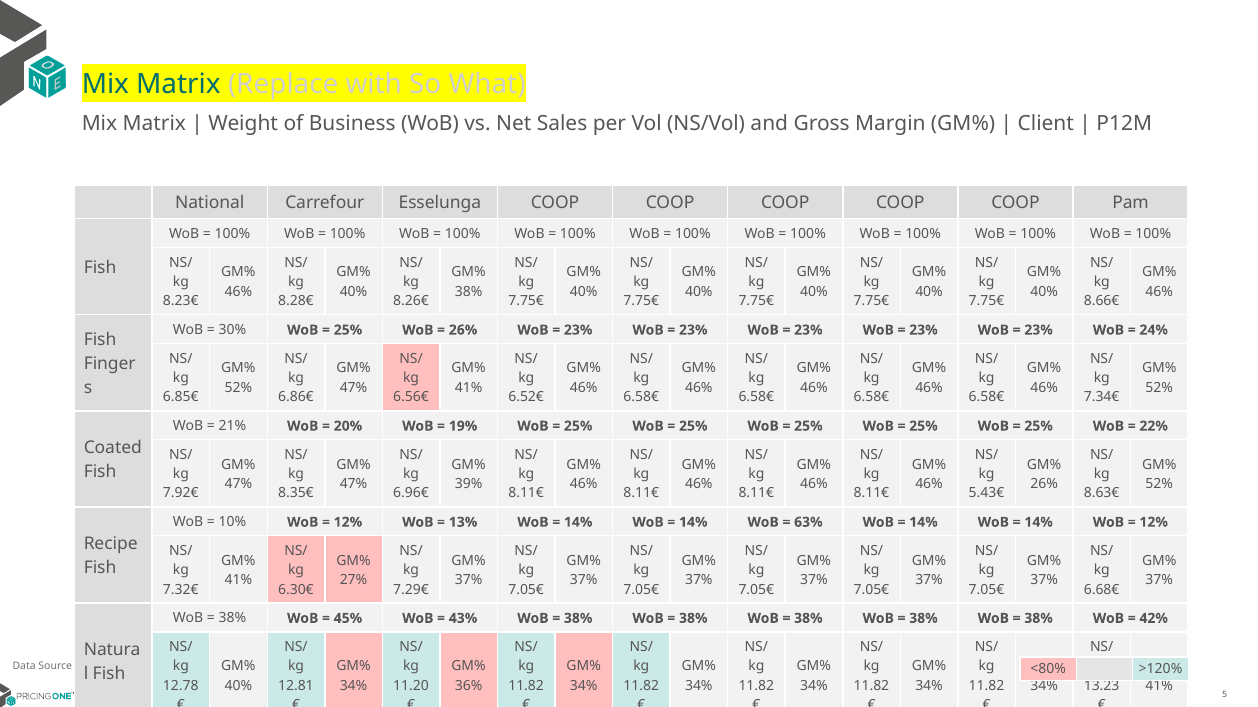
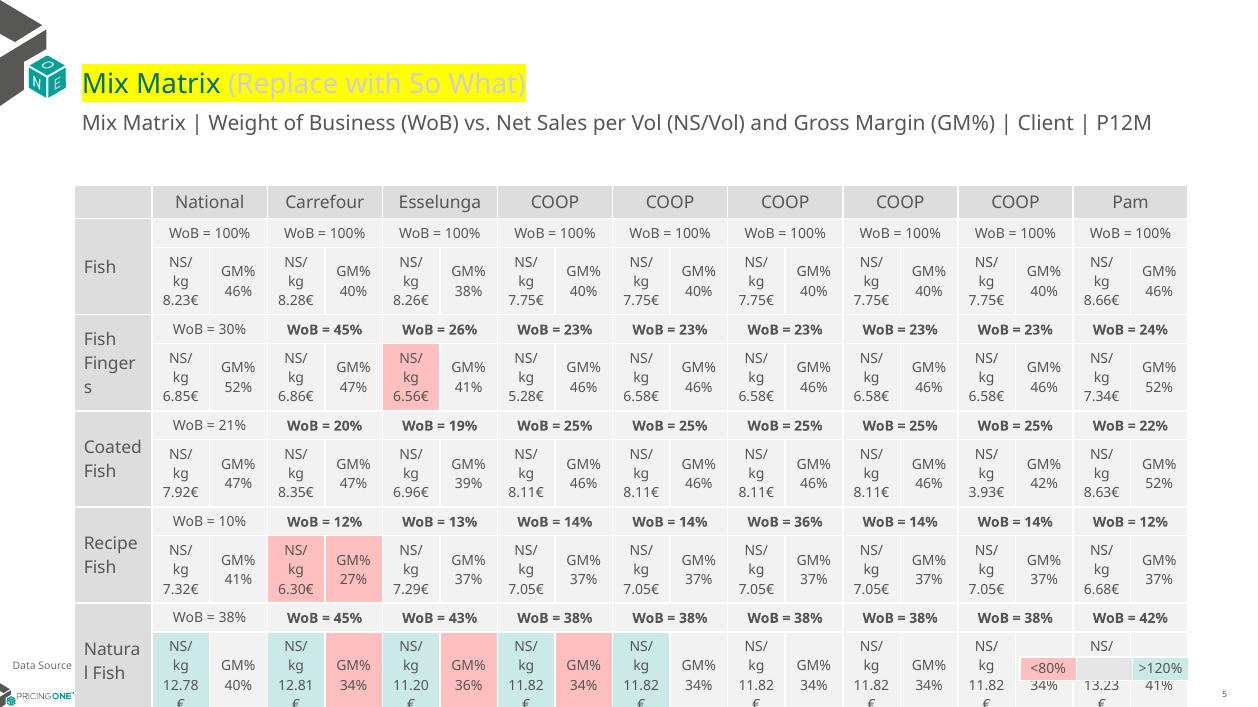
25% at (348, 330): 25% -> 45%
6.52€: 6.52€ -> 5.28€
26% at (1044, 484): 26% -> 42%
5.43€: 5.43€ -> 3.93€
63% at (808, 523): 63% -> 36%
